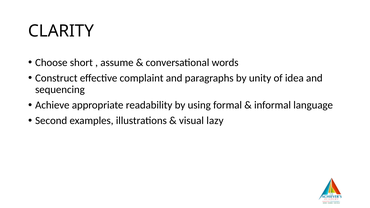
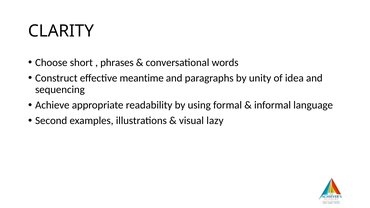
assume: assume -> phrases
complaint: complaint -> meantime
